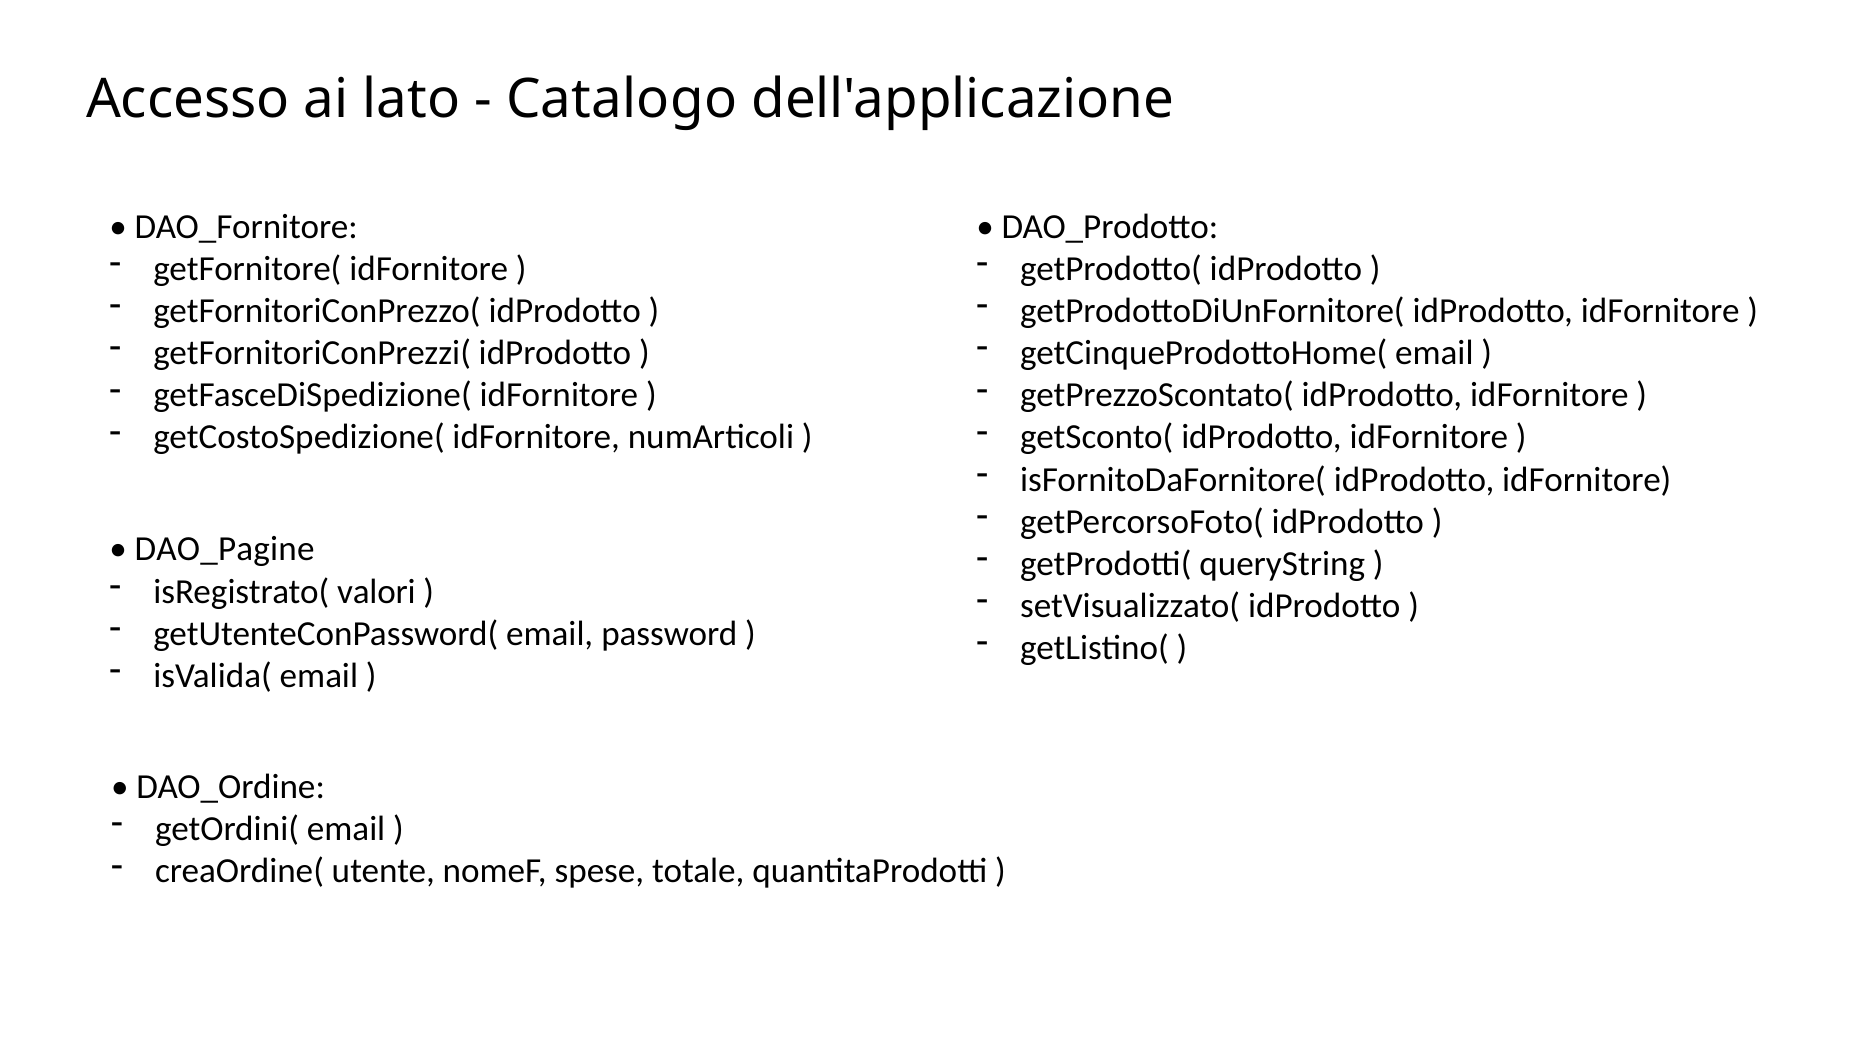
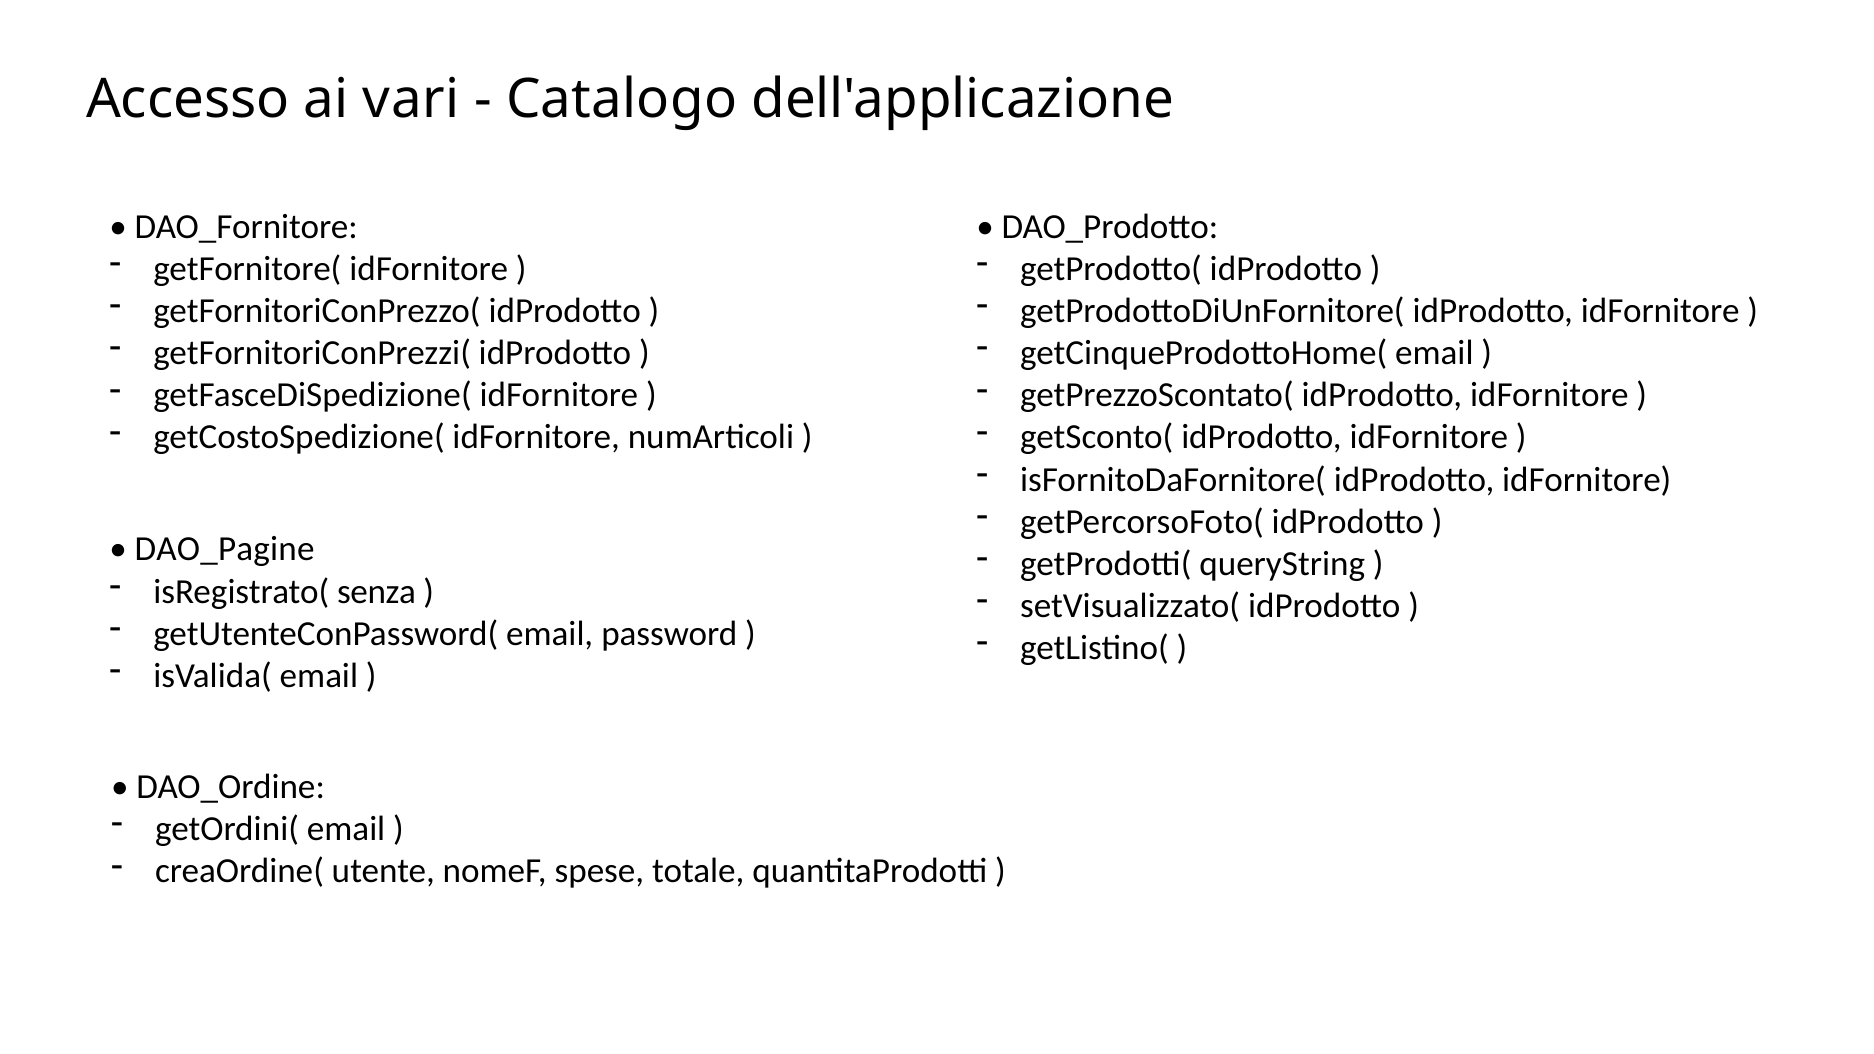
lato: lato -> vari
valori: valori -> senza
